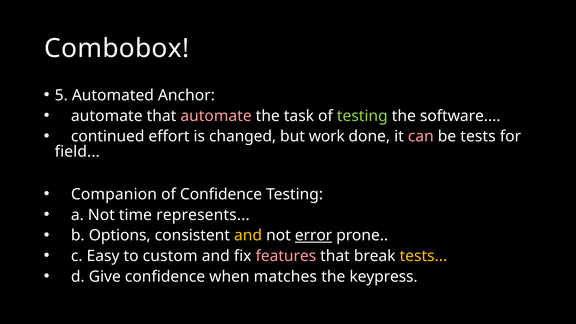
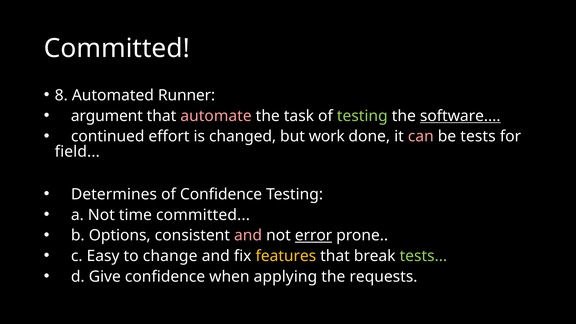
Combobox at (117, 48): Combobox -> Committed
5: 5 -> 8
Anchor: Anchor -> Runner
automate at (107, 116): automate -> argument
software underline: none -> present
Companion: Companion -> Determines
time represents: represents -> committed
and at (248, 235) colour: yellow -> pink
custom: custom -> change
features colour: pink -> yellow
tests at (423, 256) colour: yellow -> light green
matches: matches -> applying
keypress: keypress -> requests
